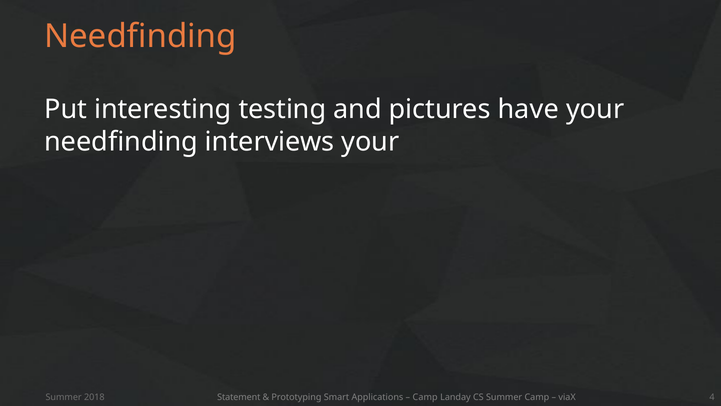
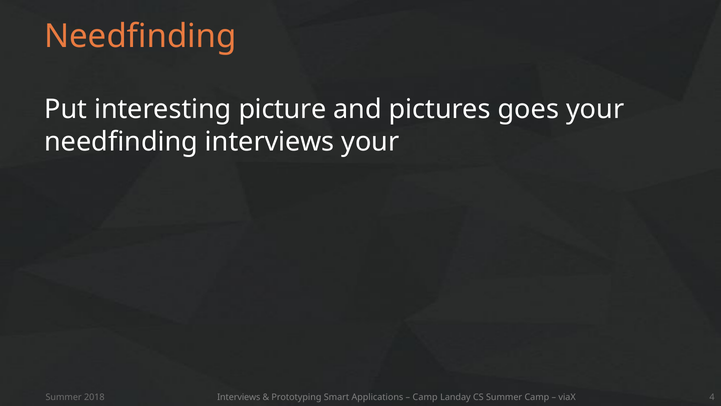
testing: testing -> picture
have: have -> goes
Statement at (239, 397): Statement -> Interviews
